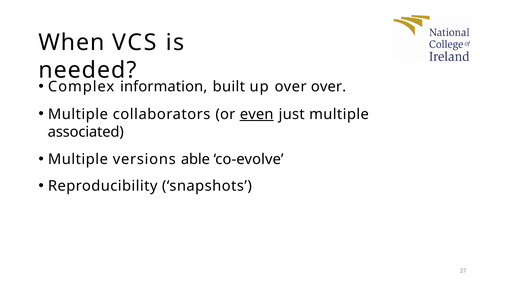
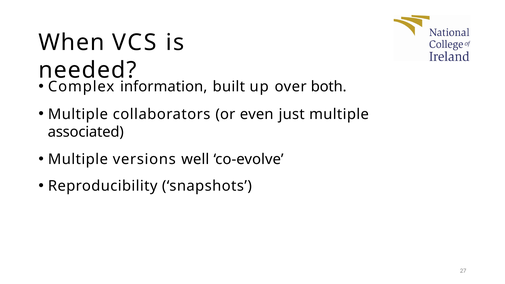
over over: over -> both
even underline: present -> none
able: able -> well
